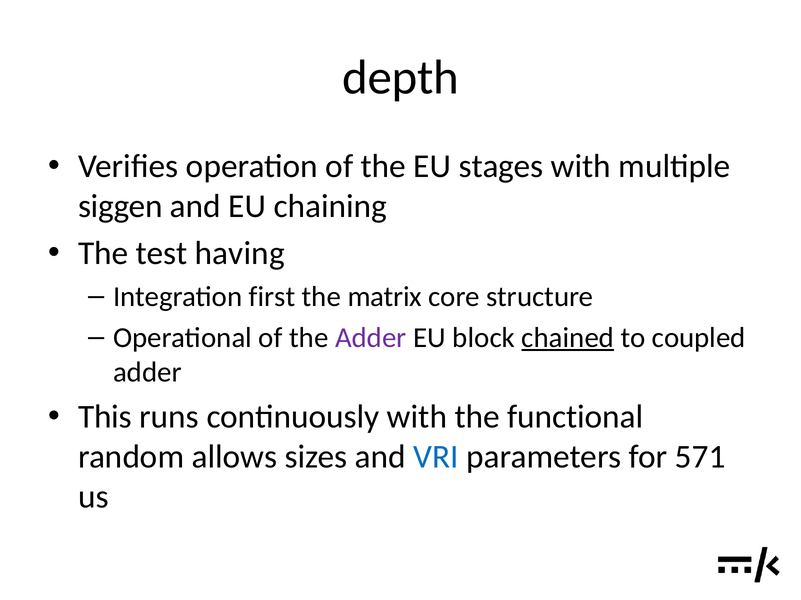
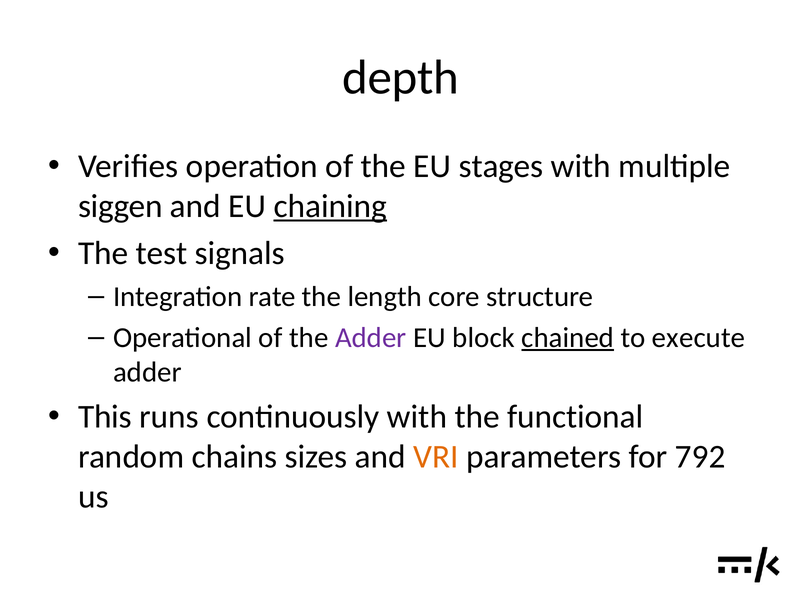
chaining underline: none -> present
having: having -> signals
first: first -> rate
matrix: matrix -> length
coupled: coupled -> execute
allows: allows -> chains
VRI colour: blue -> orange
571: 571 -> 792
